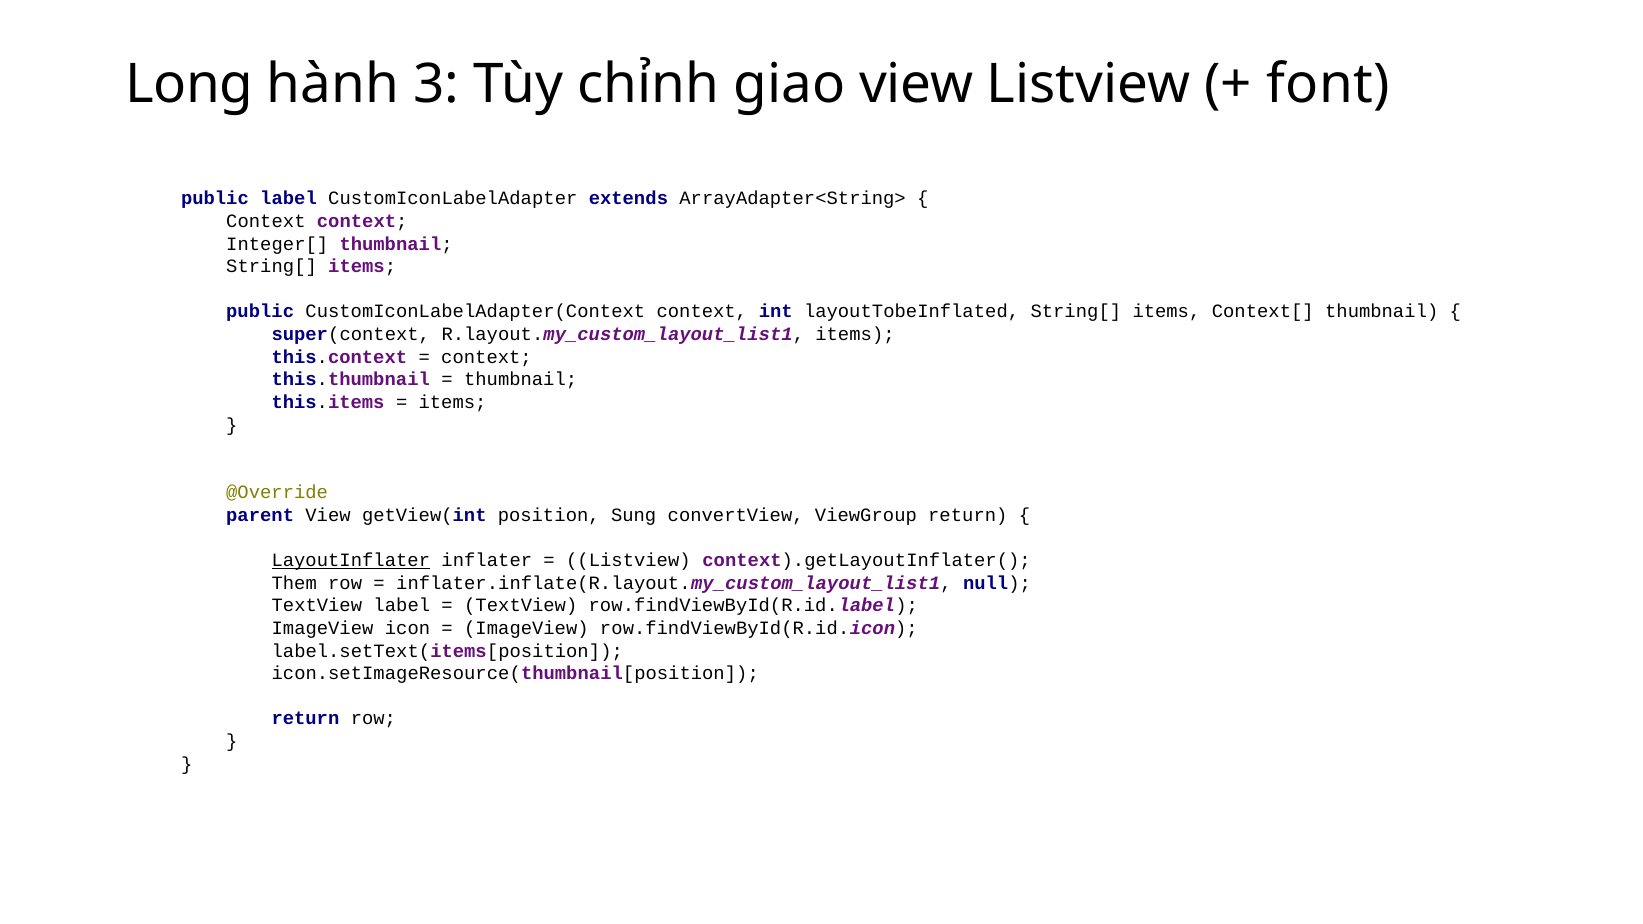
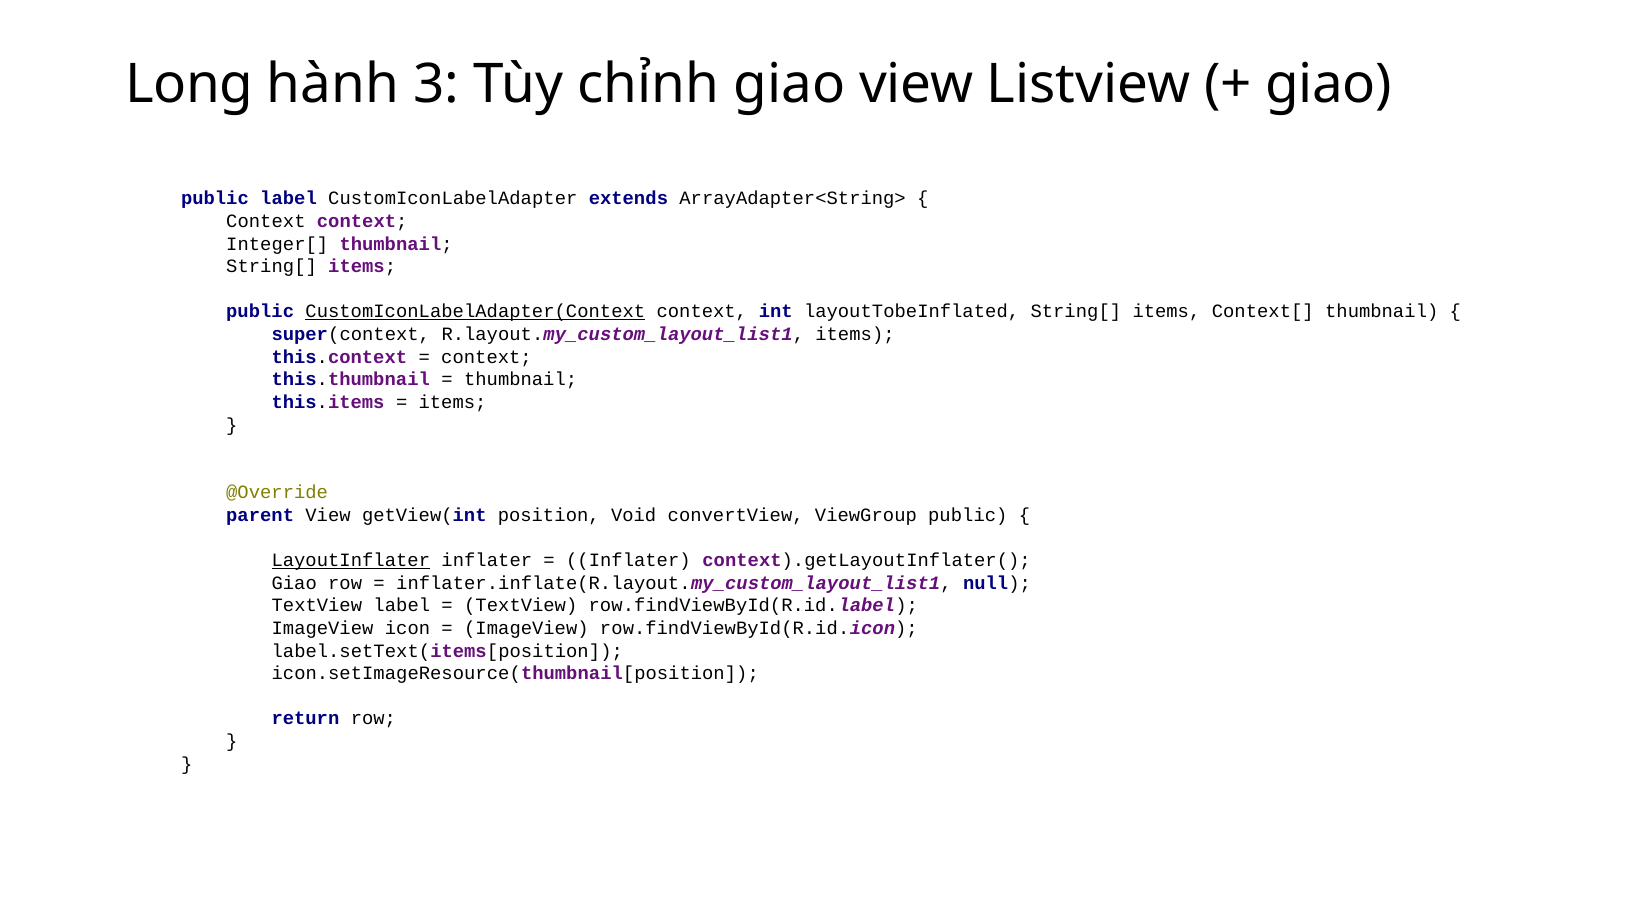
font at (1328, 85): font -> giao
CustomIconLabelAdapter(Context underline: none -> present
Sung: Sung -> Void
ViewGroup return: return -> public
Listview at (628, 561): Listview -> Inflater
Them at (294, 583): Them -> Giao
